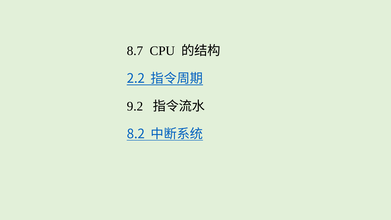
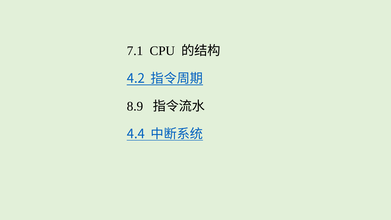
8.7: 8.7 -> 7.1
2.2: 2.2 -> 4.2
9.2: 9.2 -> 8.9
8.2: 8.2 -> 4.4
